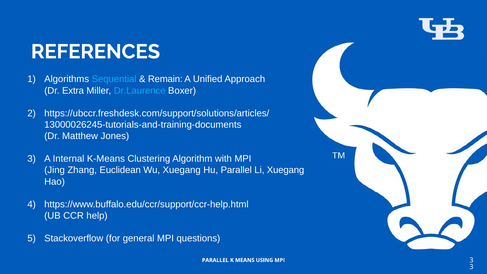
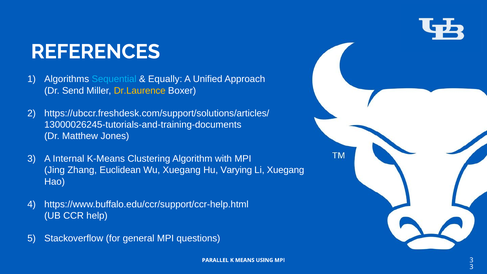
Remain: Remain -> Equally
Extra: Extra -> Send
Dr.Laurence colour: light blue -> yellow
Hu Parallel: Parallel -> Varying
